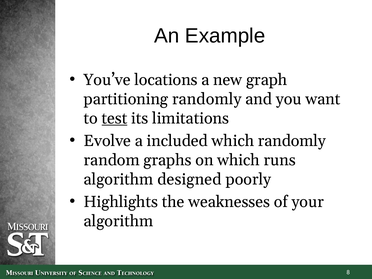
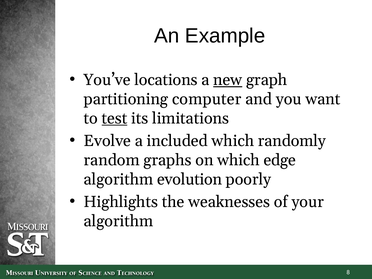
new underline: none -> present
partitioning randomly: randomly -> computer
runs: runs -> edge
designed: designed -> evolution
